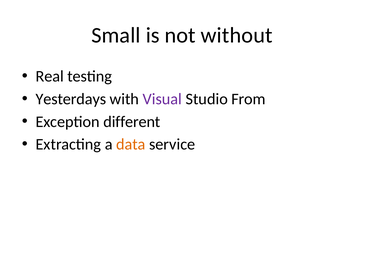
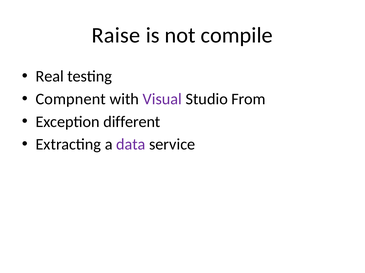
Small: Small -> Raise
without: without -> compile
Yesterdays: Yesterdays -> Compnent
data colour: orange -> purple
